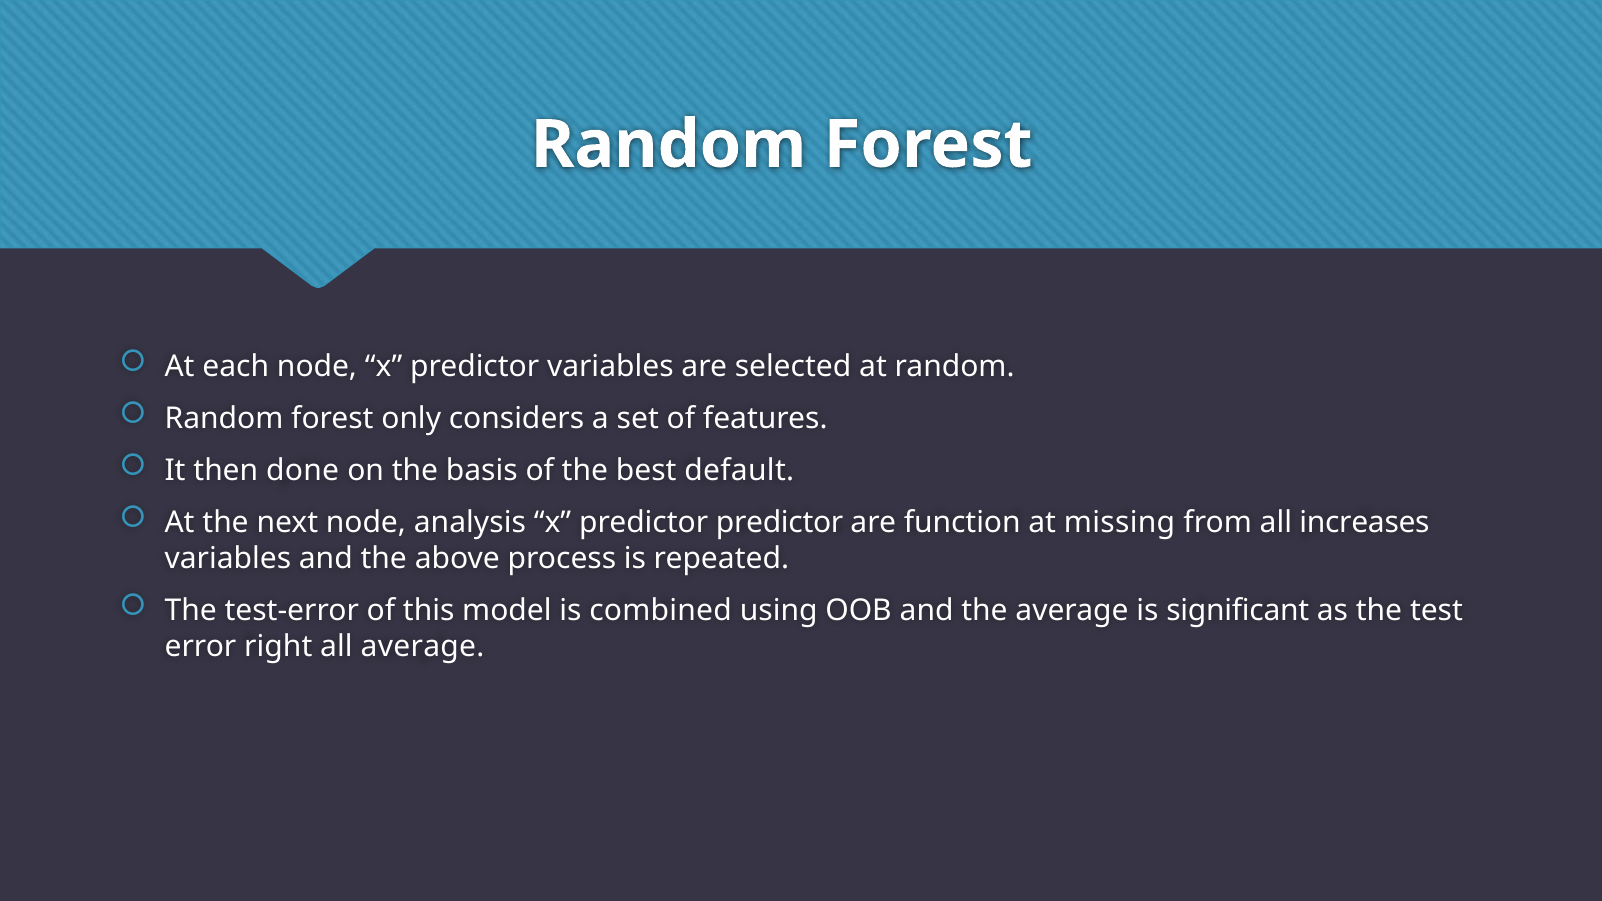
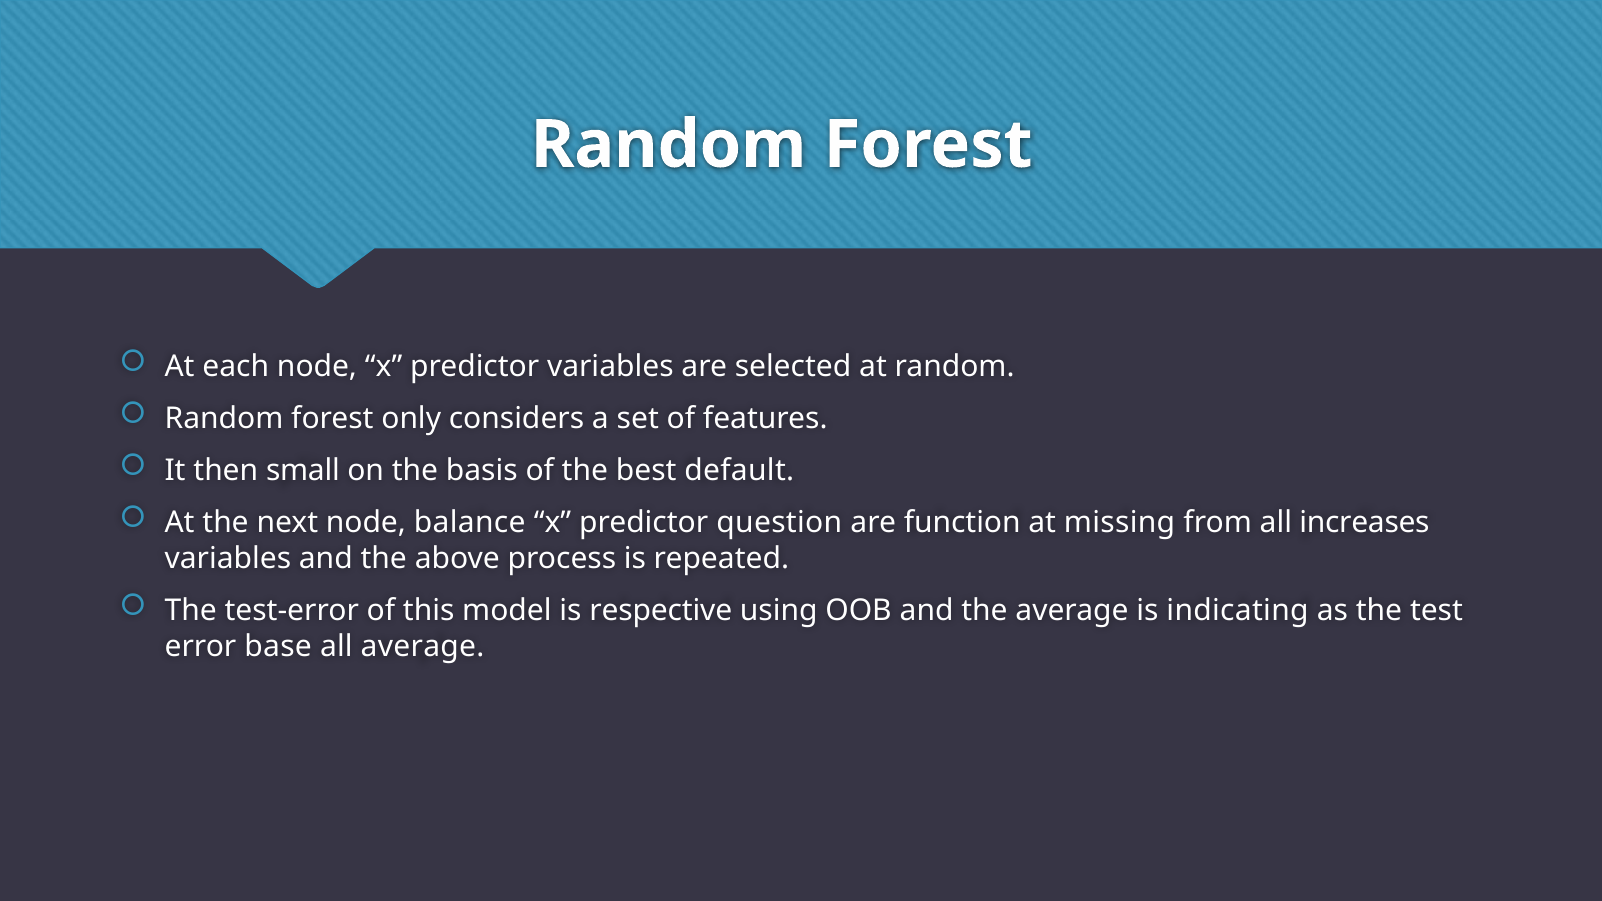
done: done -> small
analysis: analysis -> balance
predictor predictor: predictor -> question
combined: combined -> respective
significant: significant -> indicating
right: right -> base
